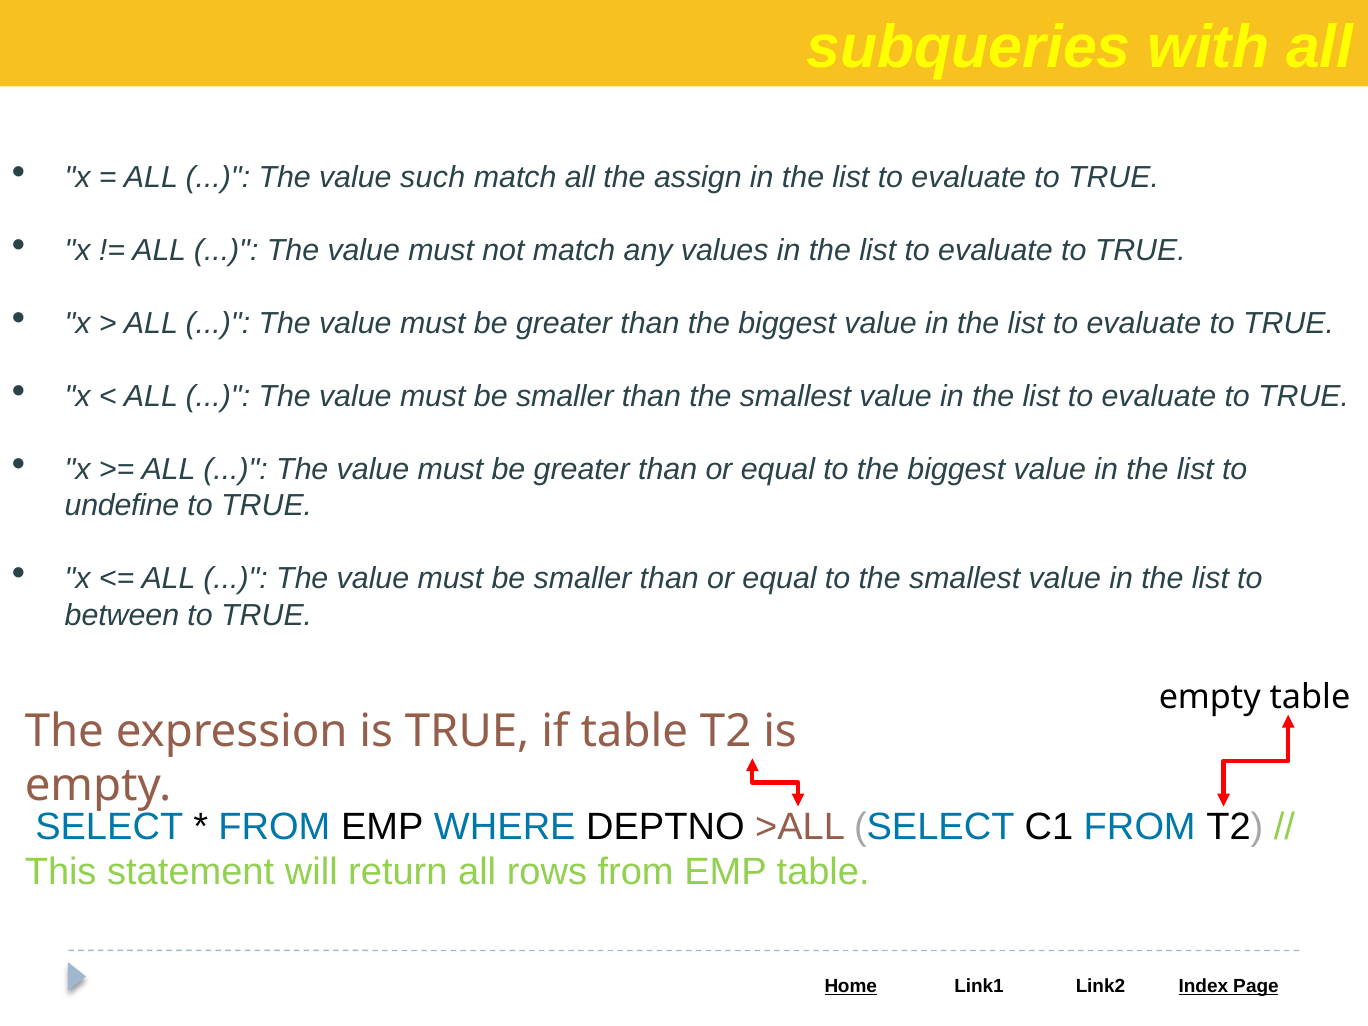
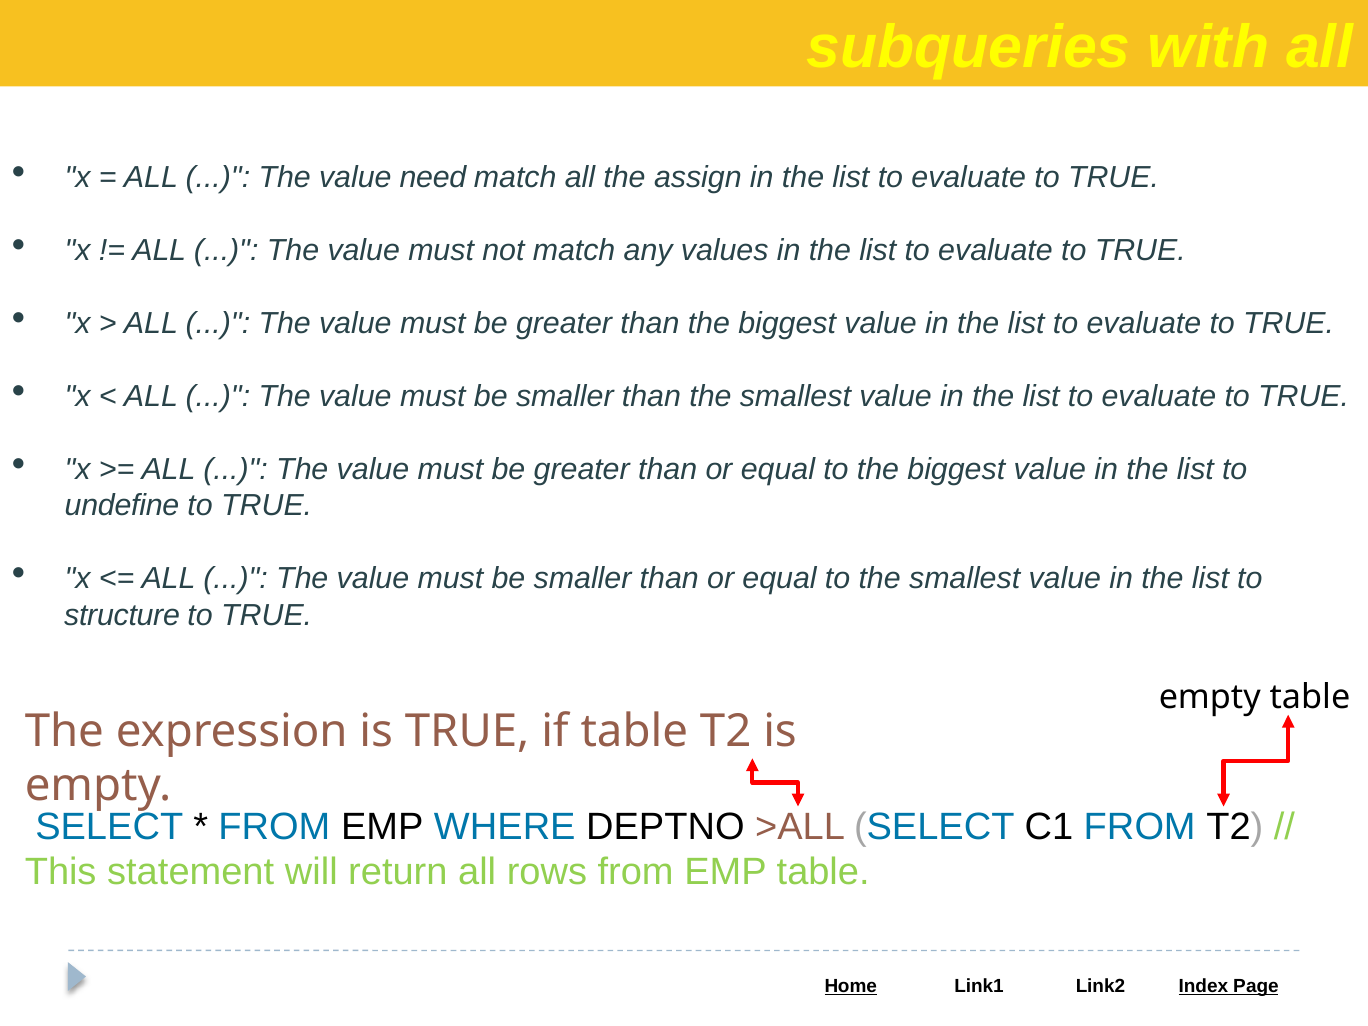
such: such -> need
between: between -> structure
